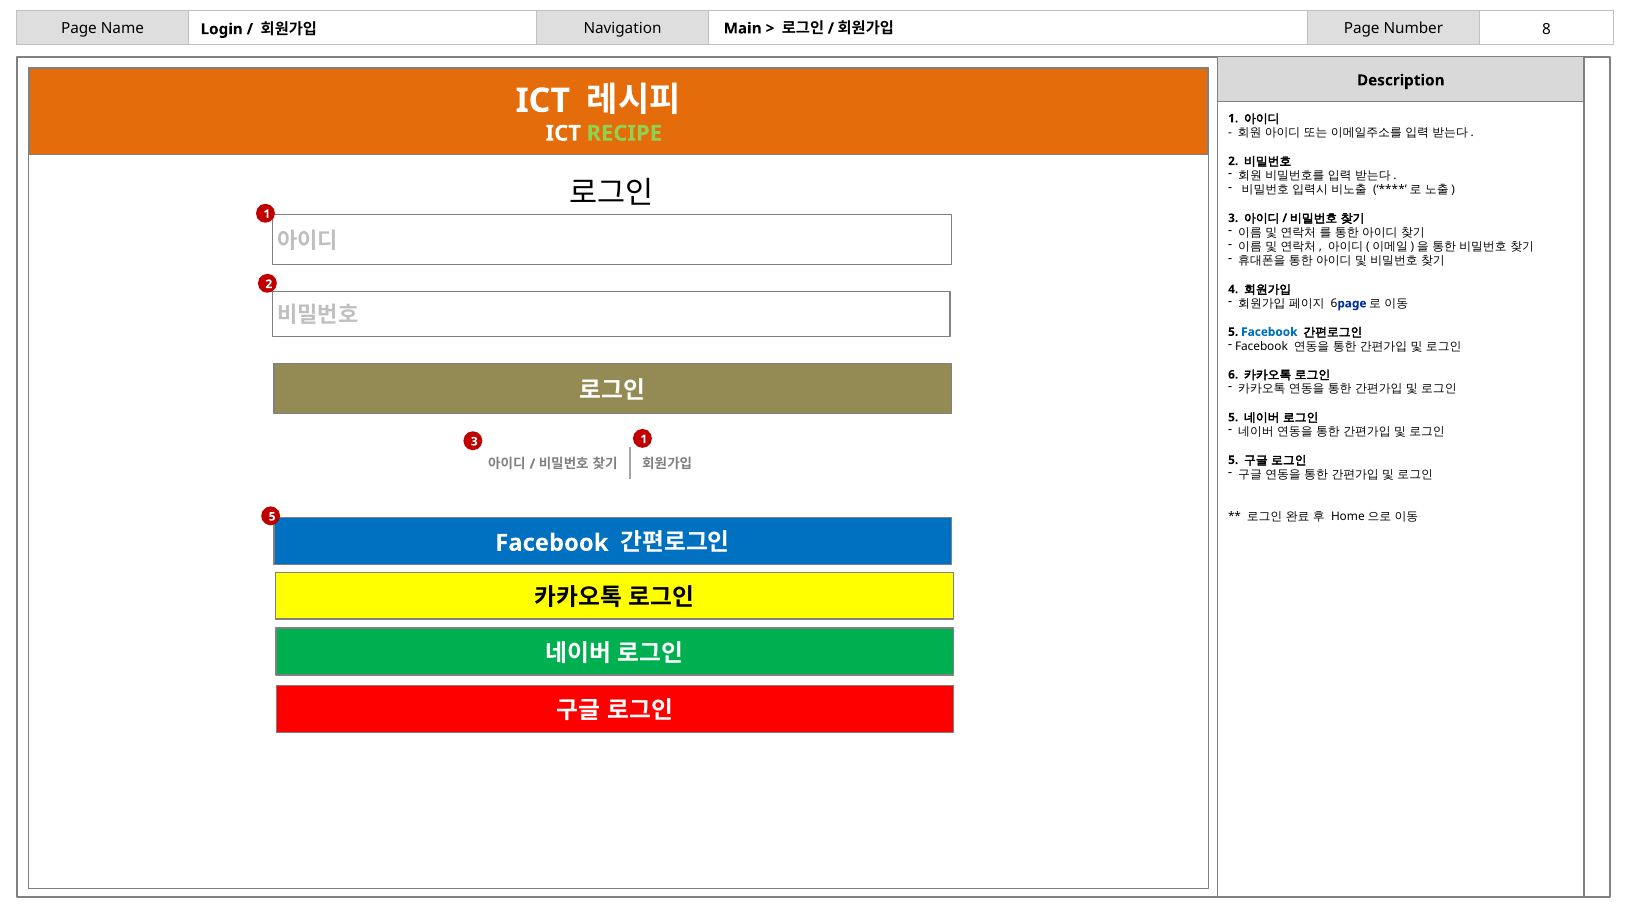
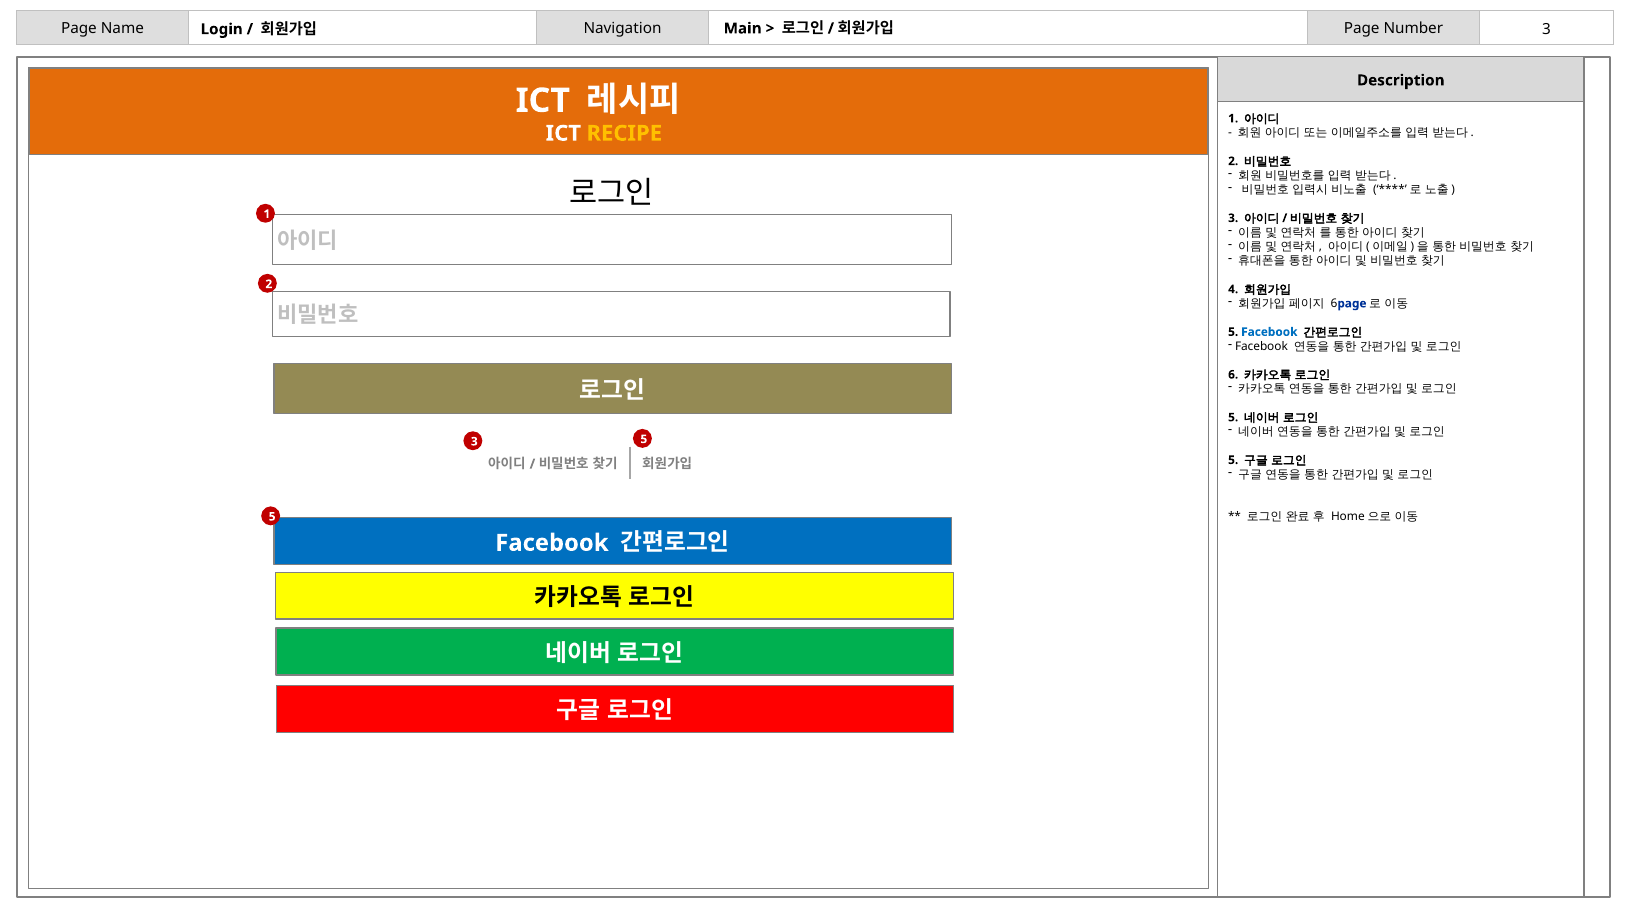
8 at (1547, 29): 8 -> 3
RECIPE colour: light green -> yellow
3 1: 1 -> 5
